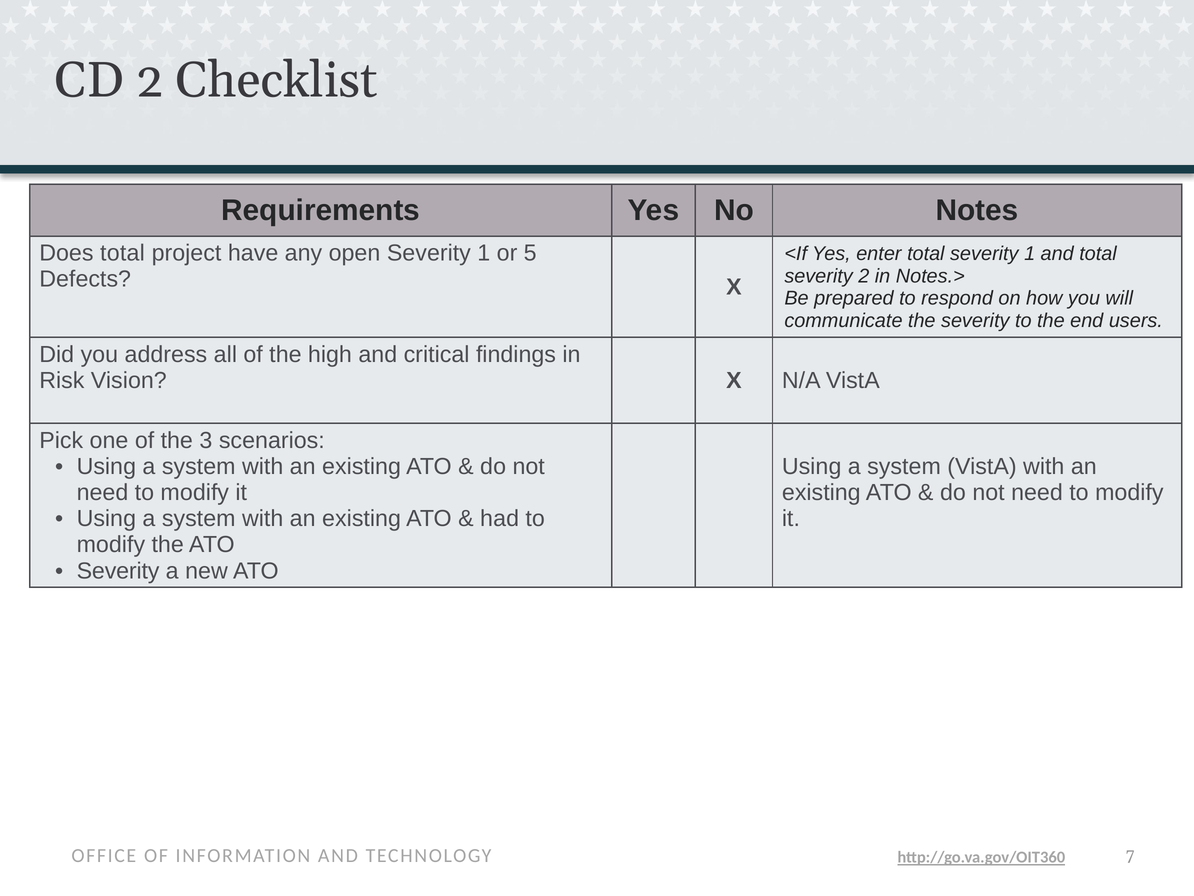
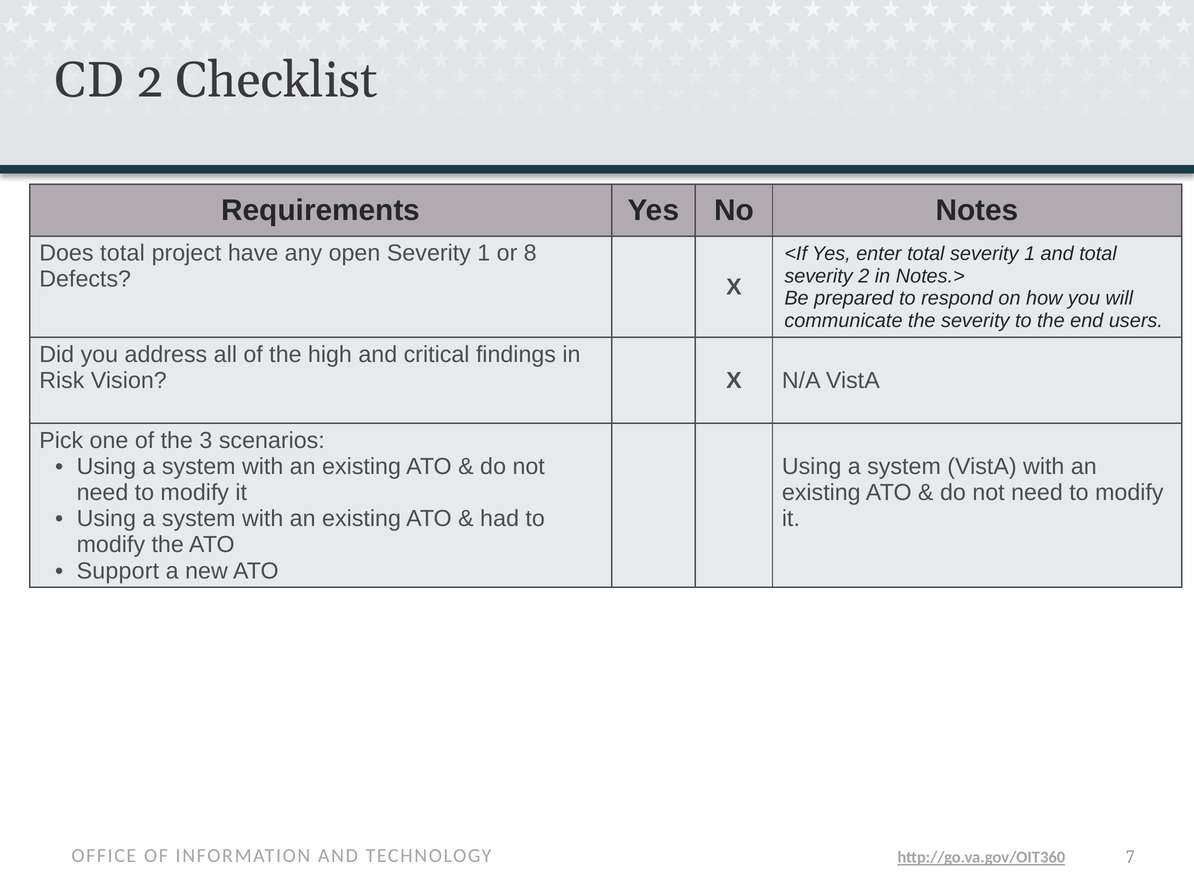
5: 5 -> 8
Severity at (118, 571): Severity -> Support
